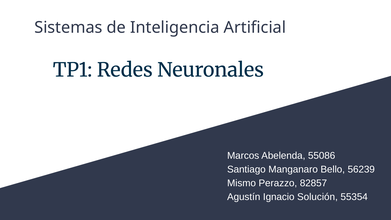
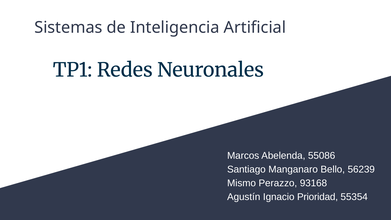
82857: 82857 -> 93168
Solución: Solución -> Prioridad
